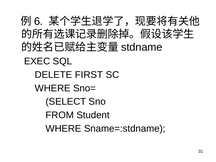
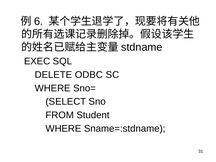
FIRST: FIRST -> ODBC
